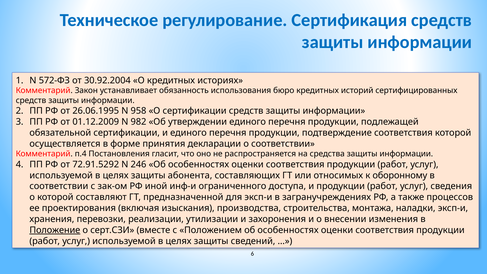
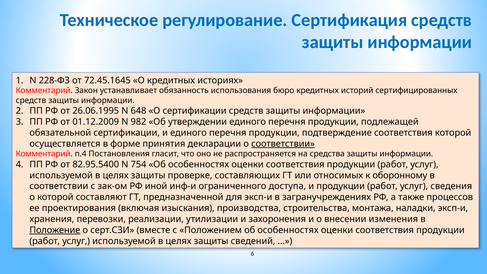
572-ФЗ: 572-ФЗ -> 228-ФЗ
30.92.2004: 30.92.2004 -> 72.45.1645
958: 958 -> 648
соответствии at (283, 144) underline: none -> present
72.91.5292: 72.91.5292 -> 82.95.5400
246: 246 -> 754
абонента: абонента -> проверке
